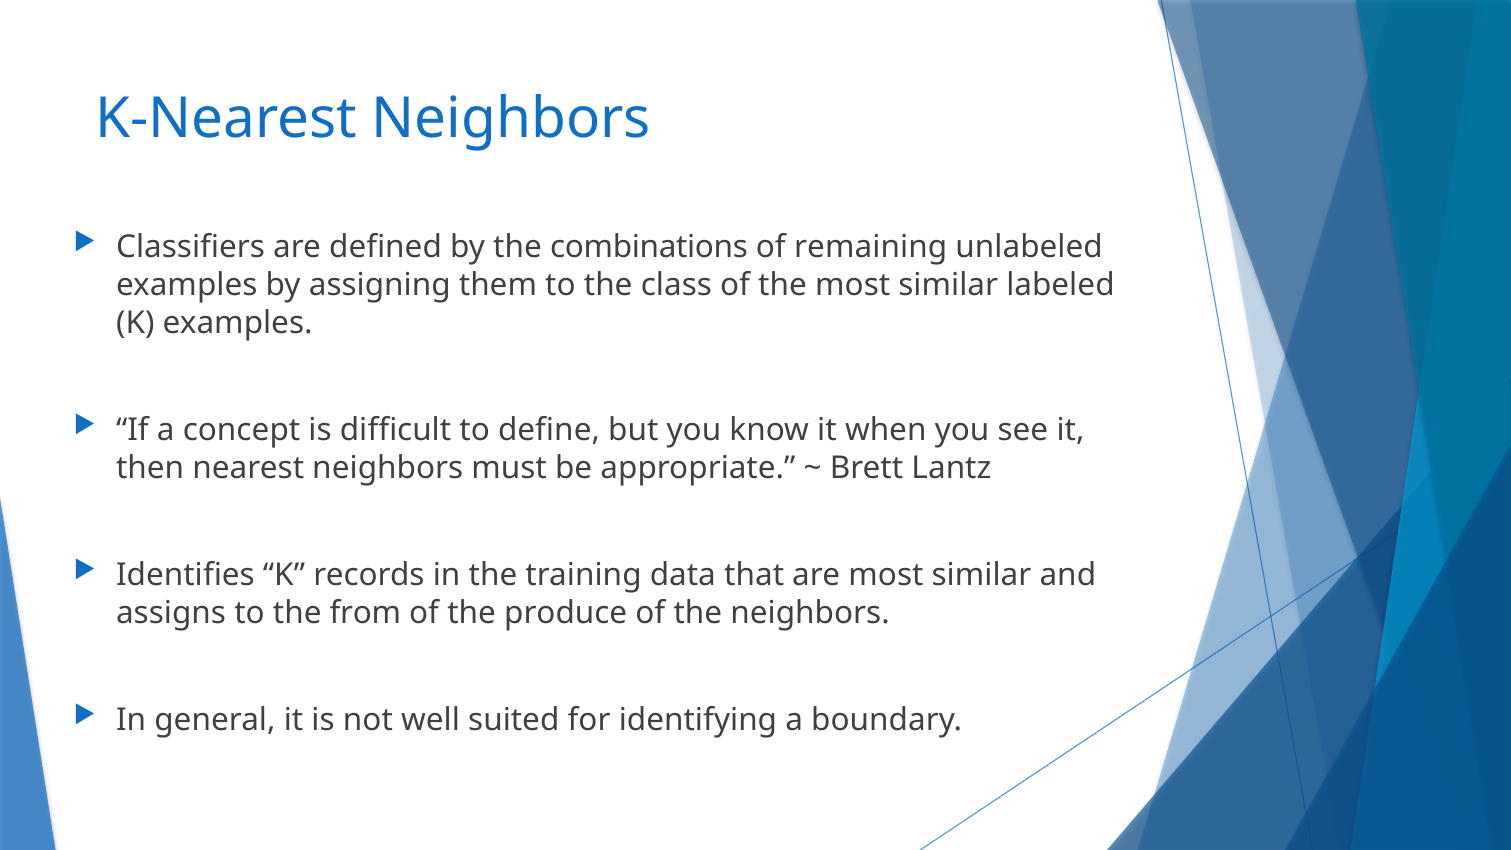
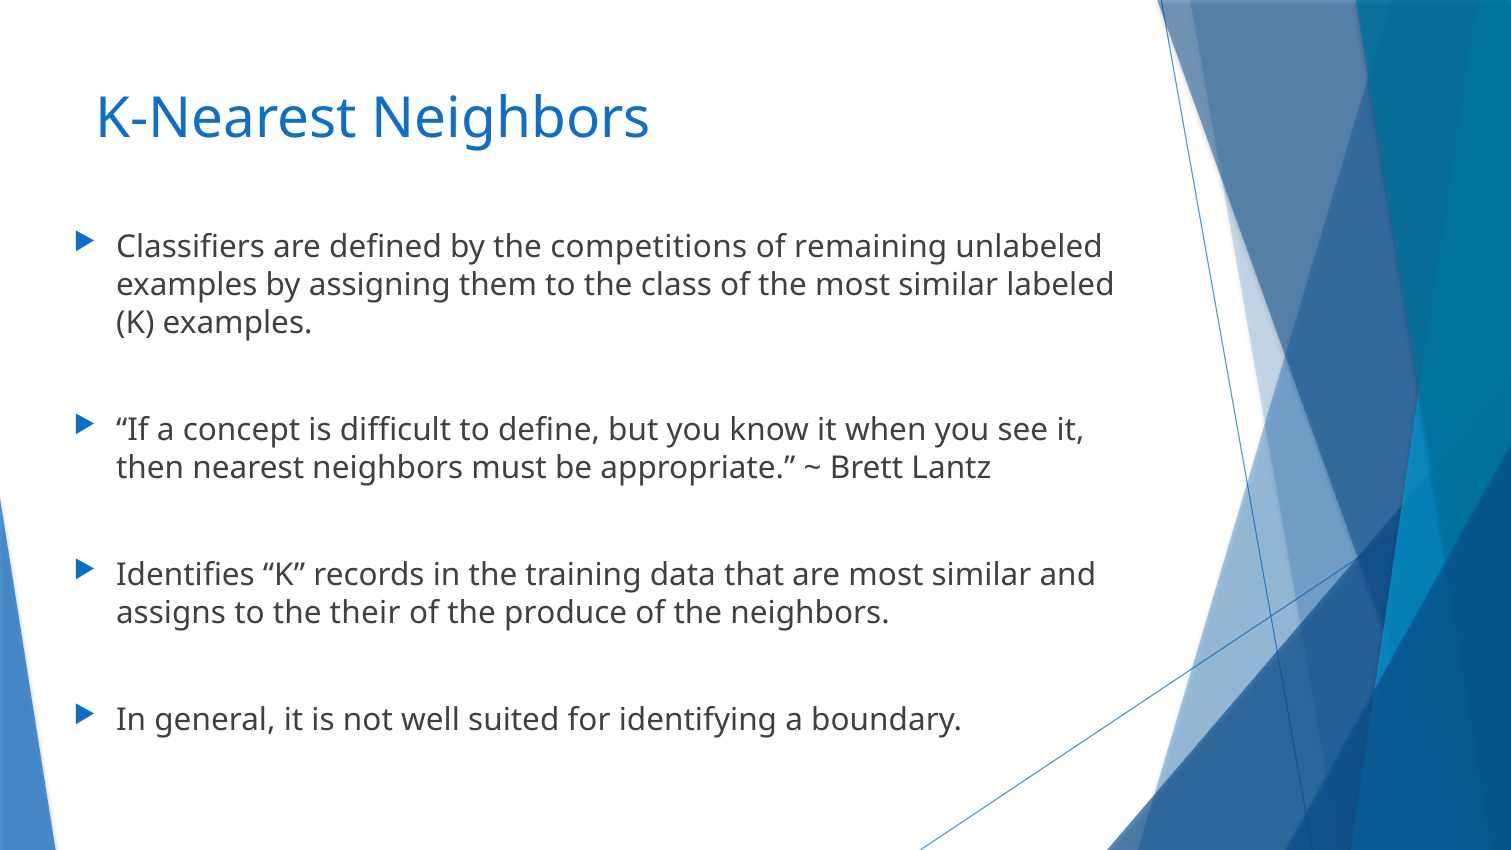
combinations: combinations -> competitions
from: from -> their
